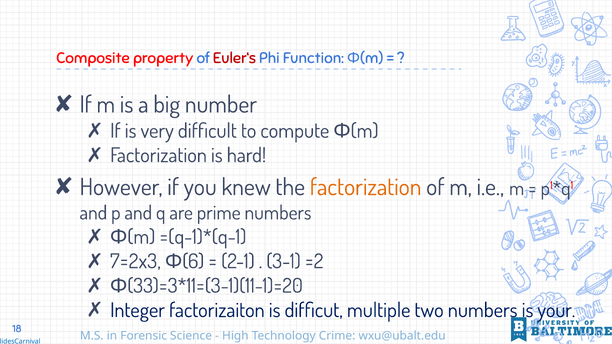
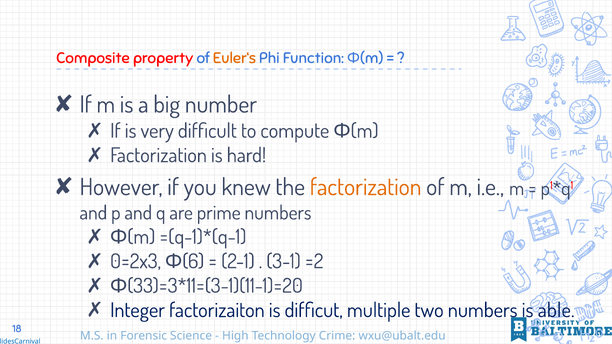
Euler‘s colour: red -> orange
7=2x3: 7=2x3 -> 0=2x3
your: your -> able
